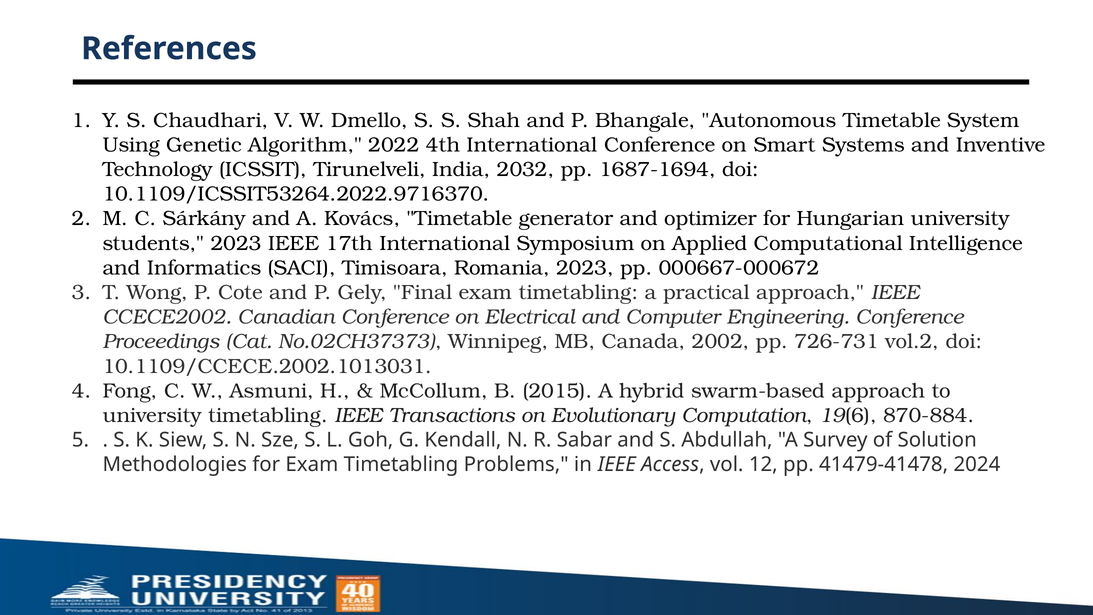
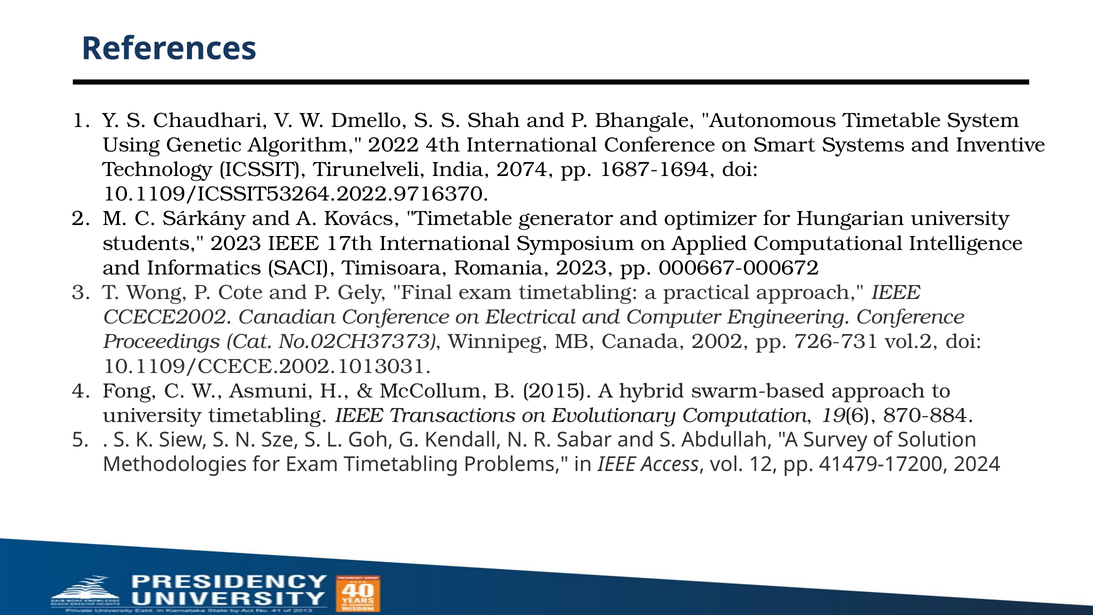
2032: 2032 -> 2074
41479-41478: 41479-41478 -> 41479-17200
